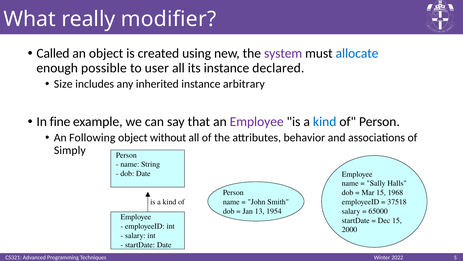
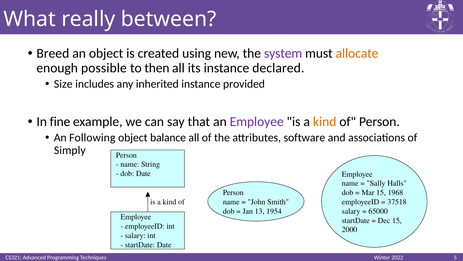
modifier: modifier -> between
Called: Called -> Breed
allocate colour: blue -> orange
user: user -> then
arbitrary: arbitrary -> provided
kind at (325, 122) colour: blue -> orange
without: without -> balance
behavior: behavior -> software
